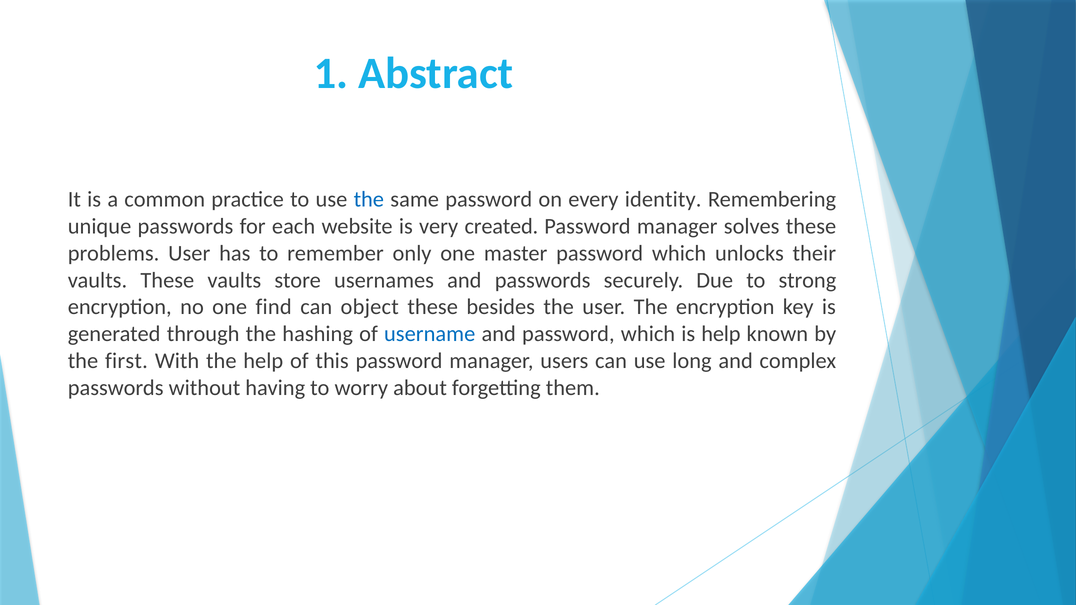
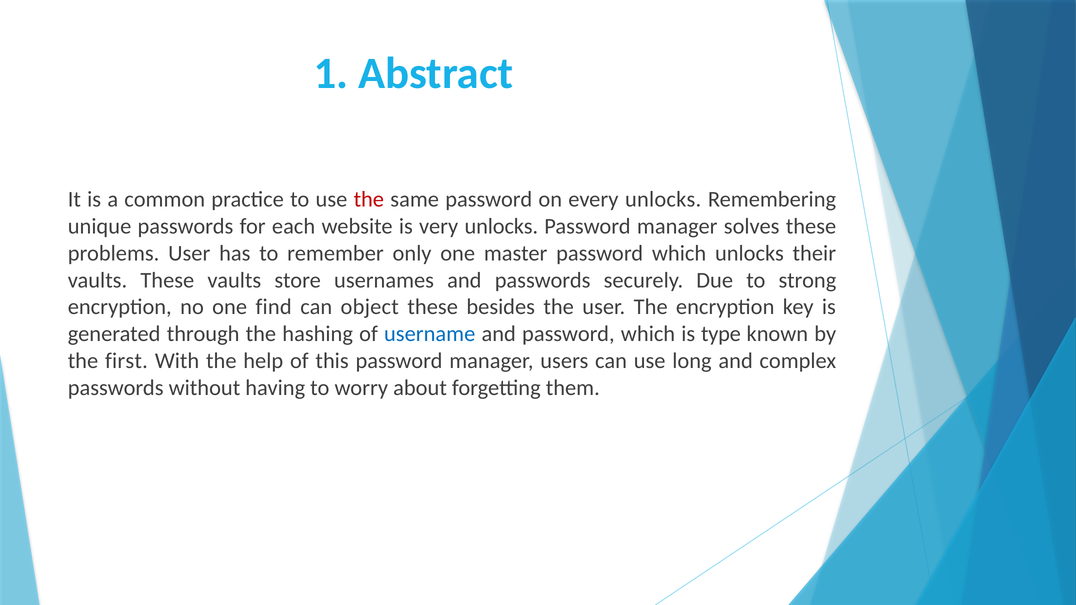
the at (369, 199) colour: blue -> red
every identity: identity -> unlocks
very created: created -> unlocks
is help: help -> type
